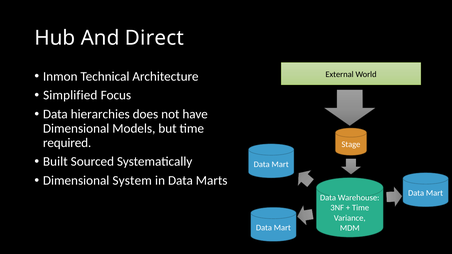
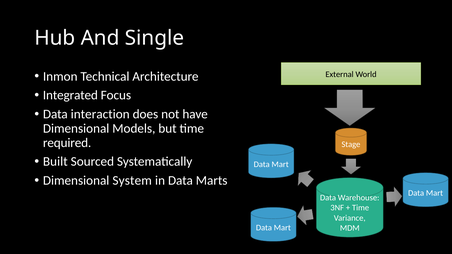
Direct: Direct -> Single
Simplified: Simplified -> Integrated
hierarchies: hierarchies -> interaction
